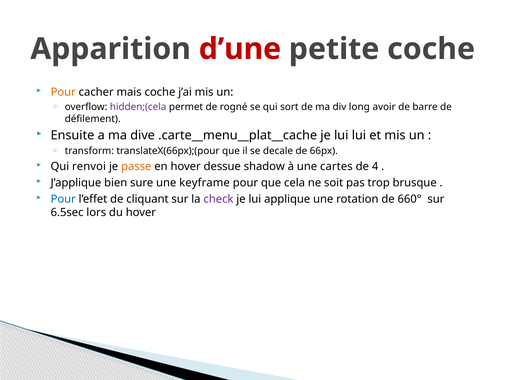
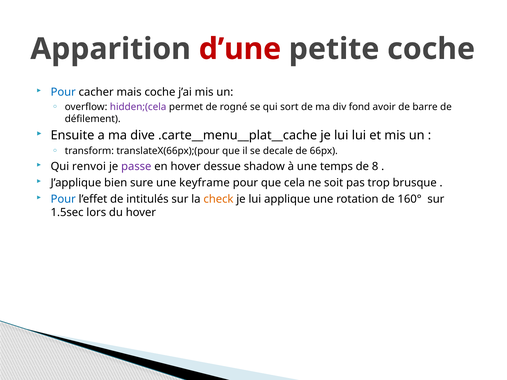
Pour at (63, 92) colour: orange -> blue
long: long -> fond
passe colour: orange -> purple
cartes: cartes -> temps
4: 4 -> 8
cliquant: cliquant -> intitulés
check colour: purple -> orange
660°: 660° -> 160°
6.5sec: 6.5sec -> 1.5sec
